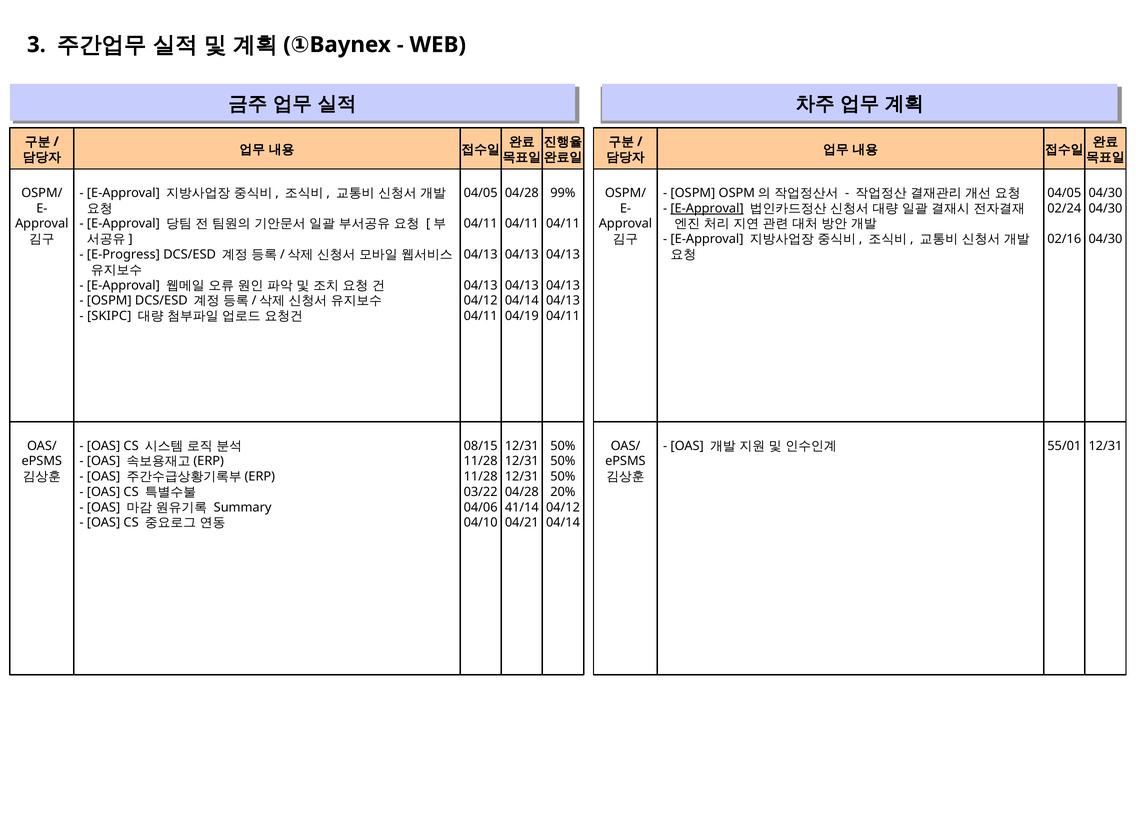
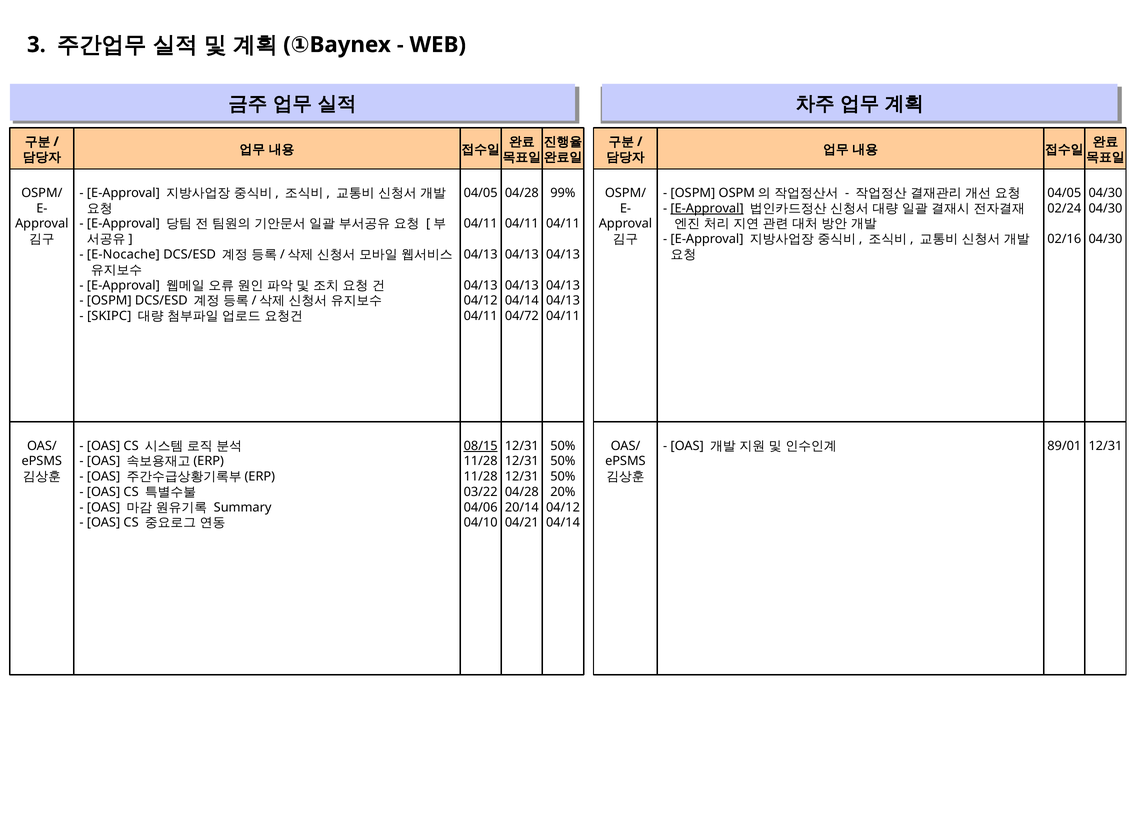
E-Progress: E-Progress -> E-Nocache
04/19: 04/19 -> 04/72
08/15 underline: none -> present
55/01: 55/01 -> 89/01
41/14: 41/14 -> 20/14
